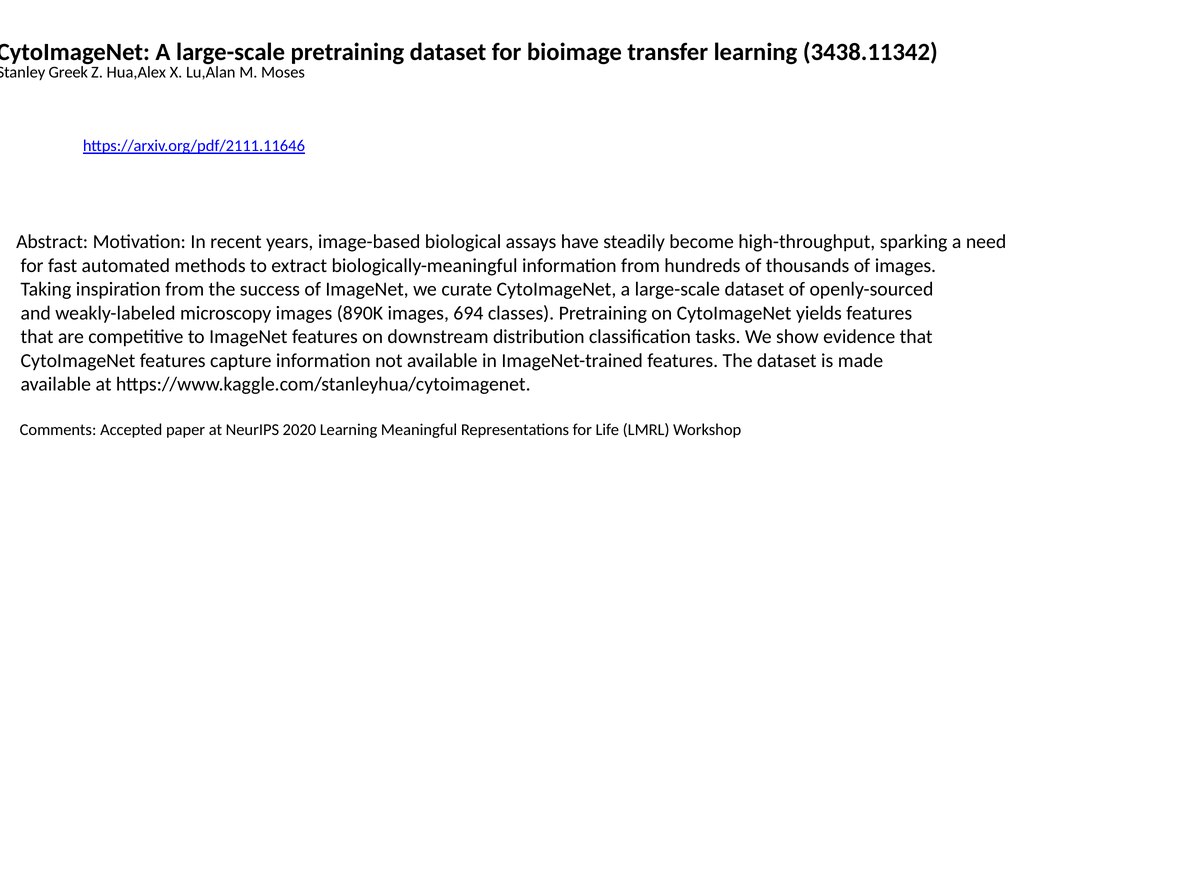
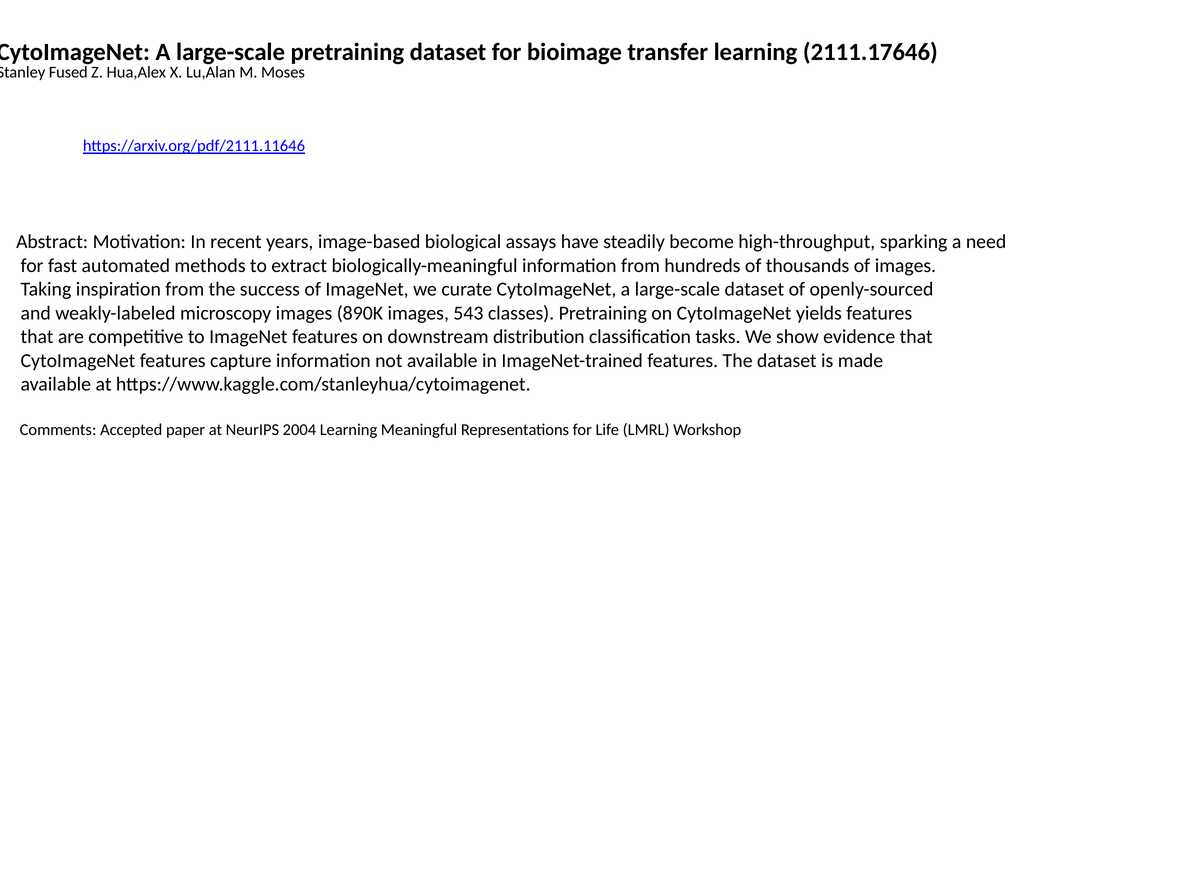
3438.11342: 3438.11342 -> 2111.17646
Greek: Greek -> Fused
694: 694 -> 543
2020: 2020 -> 2004
